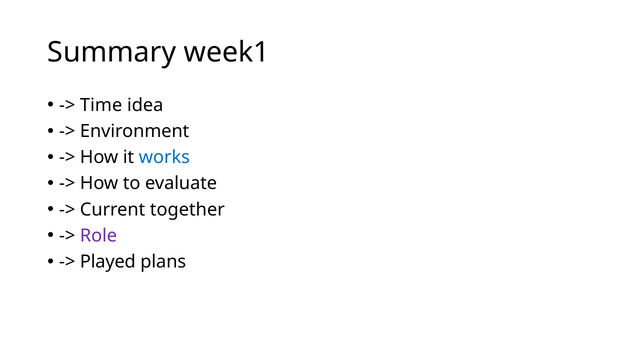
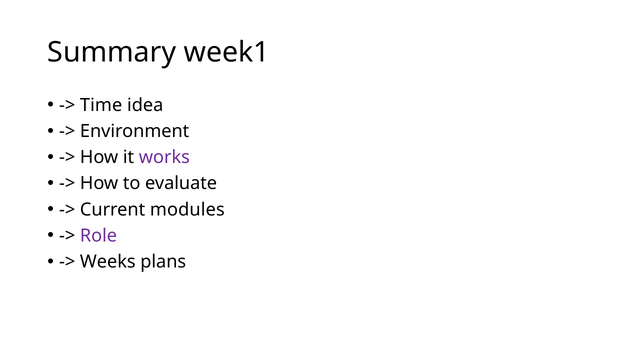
works colour: blue -> purple
together: together -> modules
Played: Played -> Weeks
